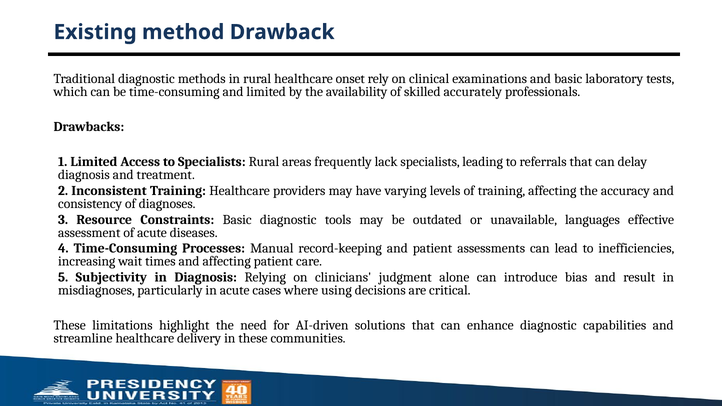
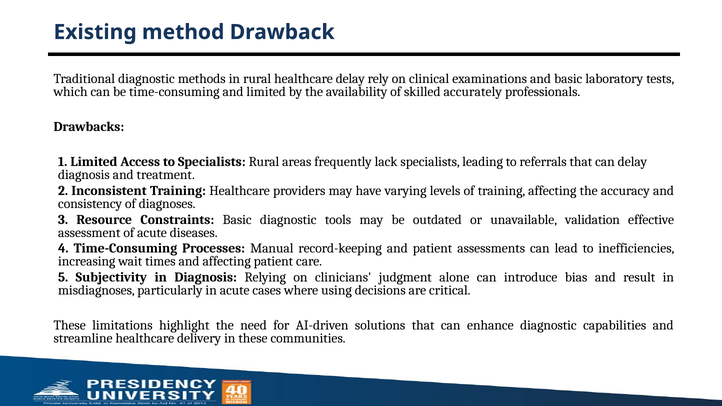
healthcare onset: onset -> delay
languages: languages -> validation
